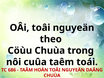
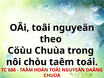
cuûa: cuûa -> chòu
